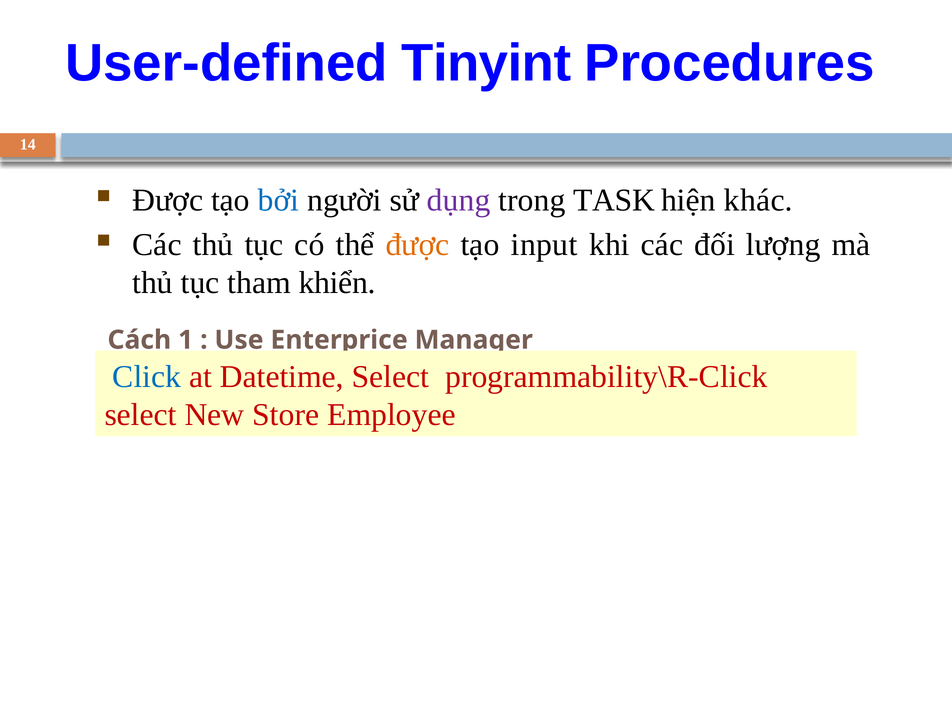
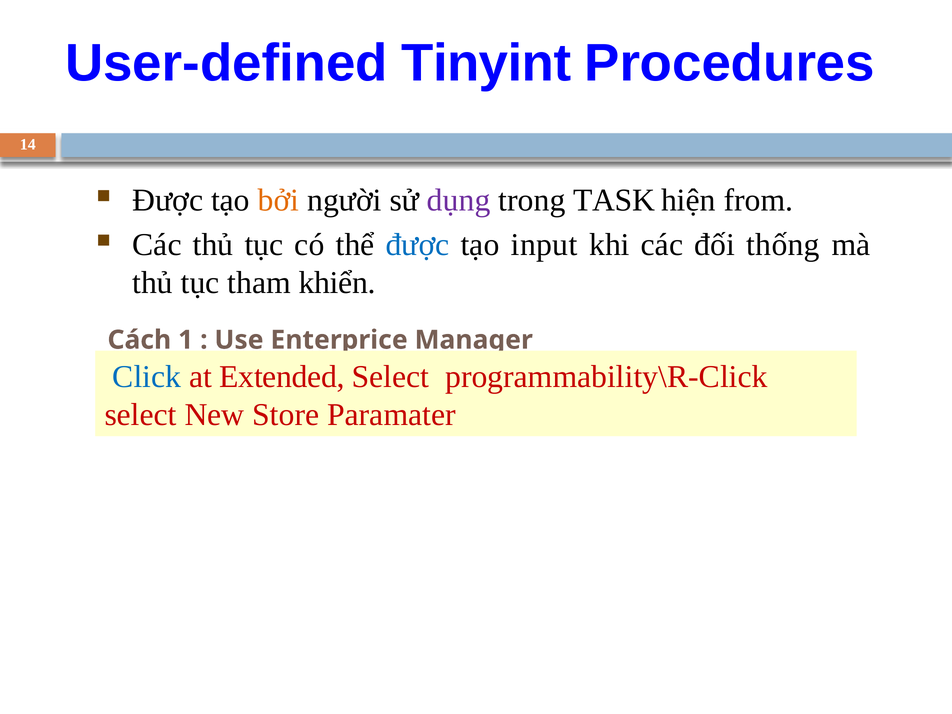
bởi colour: blue -> orange
khác: khác -> from
được at (418, 245) colour: orange -> blue
lượng: lượng -> thống
Datetime: Datetime -> Extended
Employee: Employee -> Paramater
